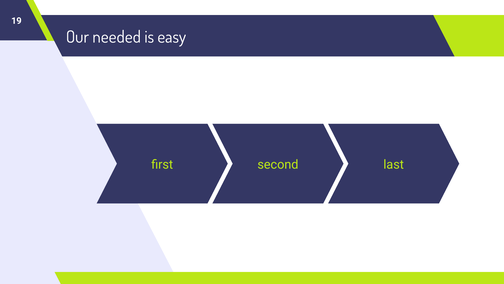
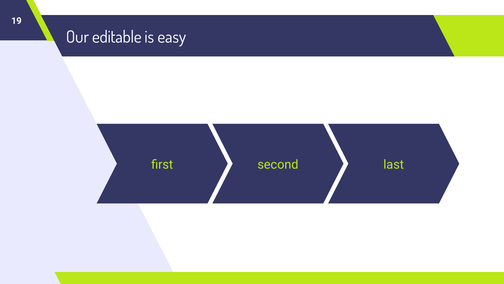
needed: needed -> editable
